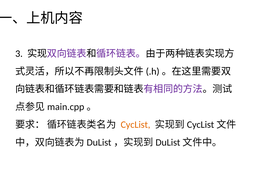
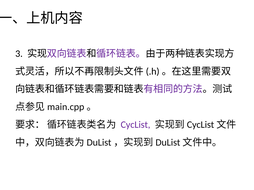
CycList colour: orange -> purple
